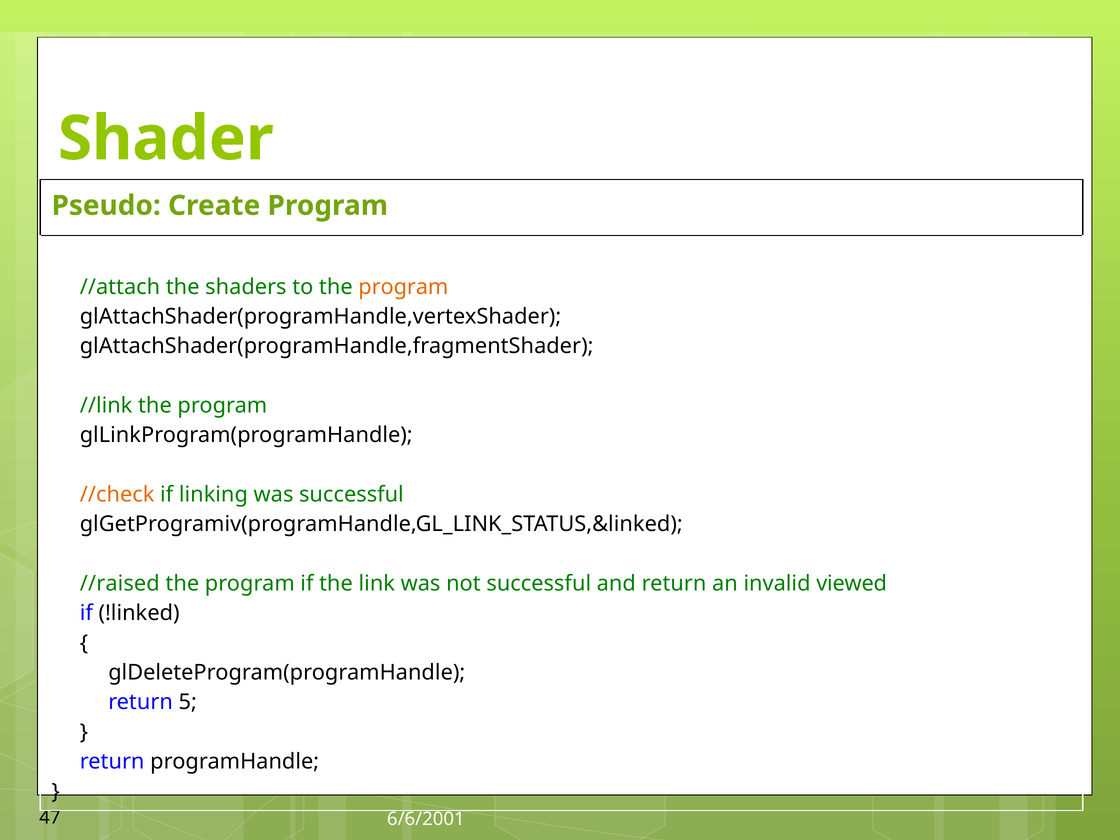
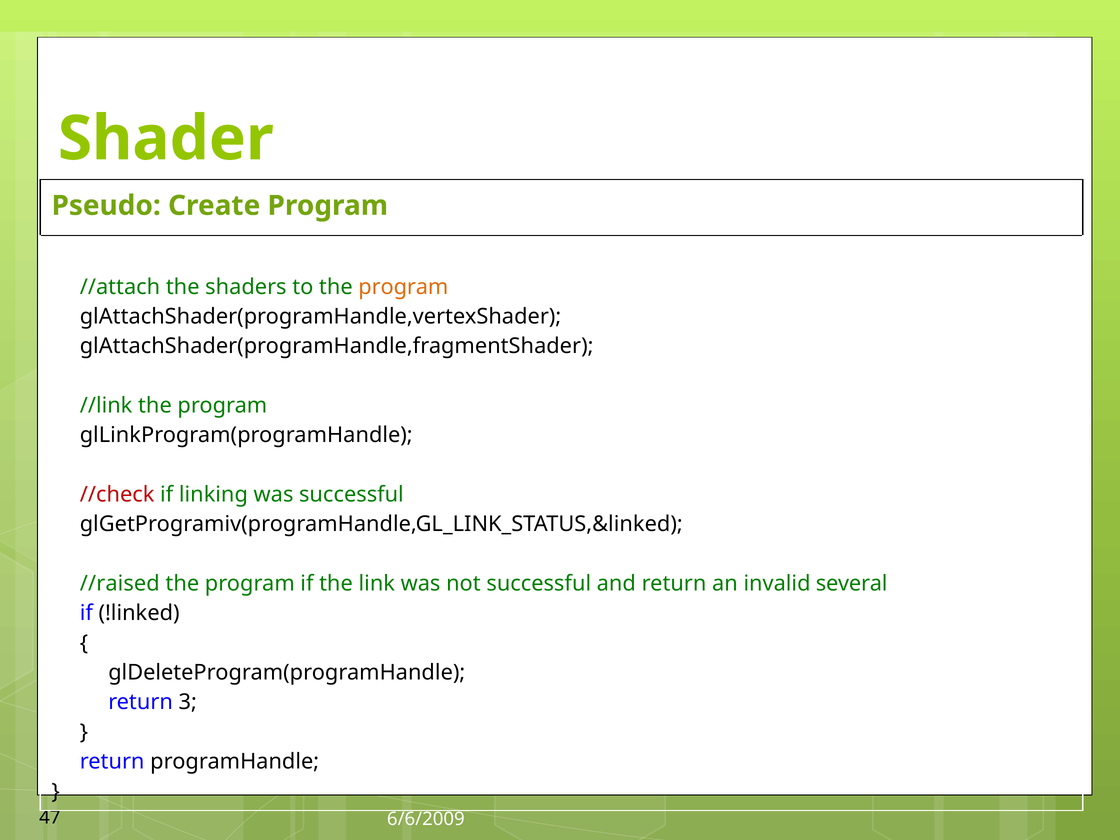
//check colour: orange -> red
viewed: viewed -> several
5: 5 -> 3
6/6/2001: 6/6/2001 -> 6/6/2009
